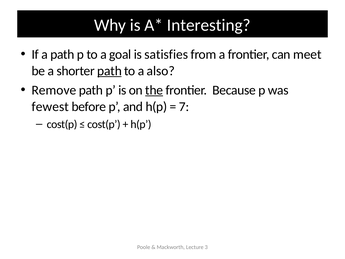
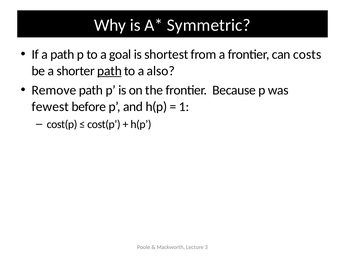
Interesting: Interesting -> Symmetric
satisfies: satisfies -> shortest
meet: meet -> costs
the underline: present -> none
7: 7 -> 1
